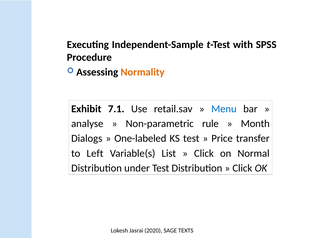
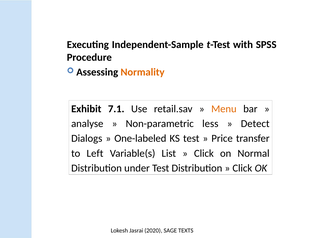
Menu colour: blue -> orange
rule: rule -> less
Month: Month -> Detect
